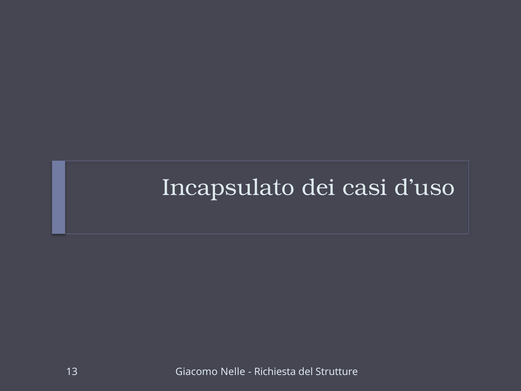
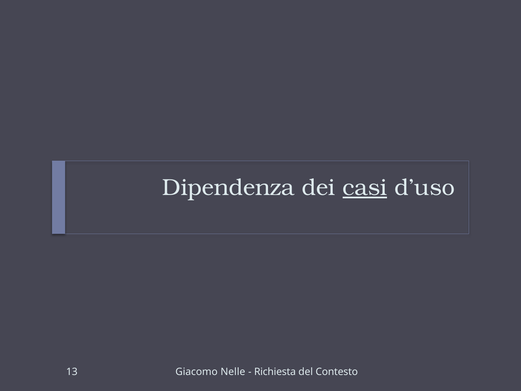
Incapsulato: Incapsulato -> Dipendenza
casi underline: none -> present
Strutture: Strutture -> Contesto
